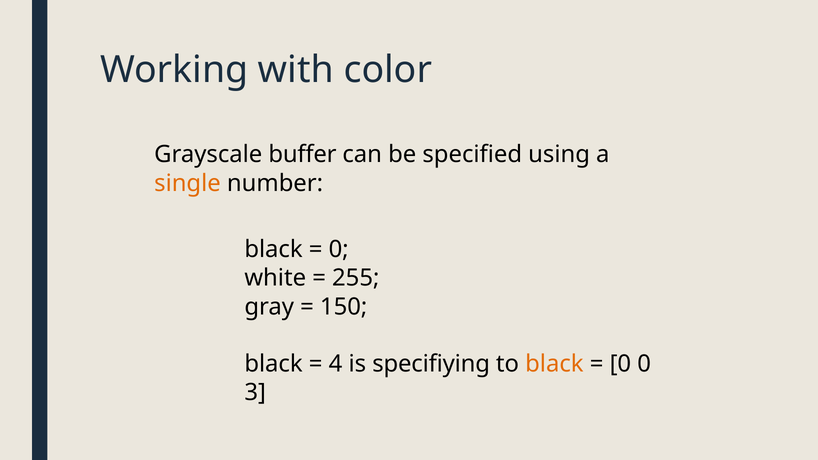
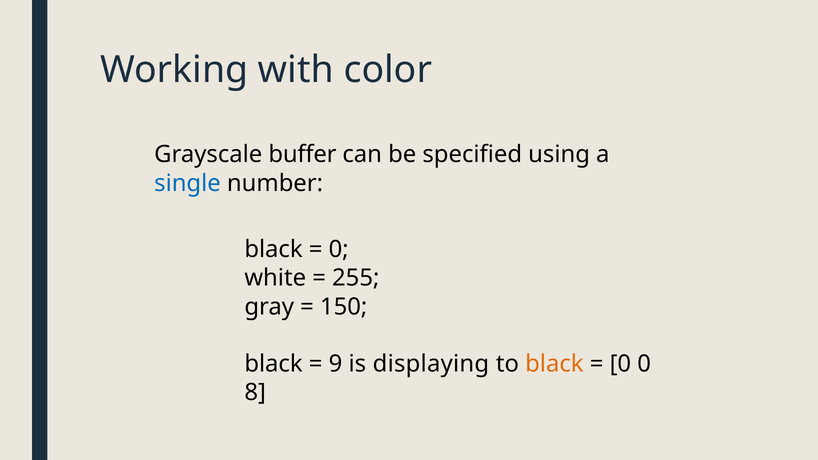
single colour: orange -> blue
4: 4 -> 9
specifiying: specifiying -> displaying
3: 3 -> 8
